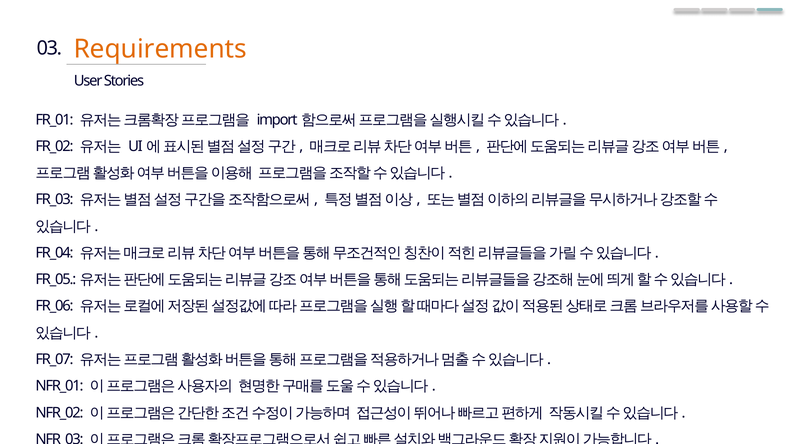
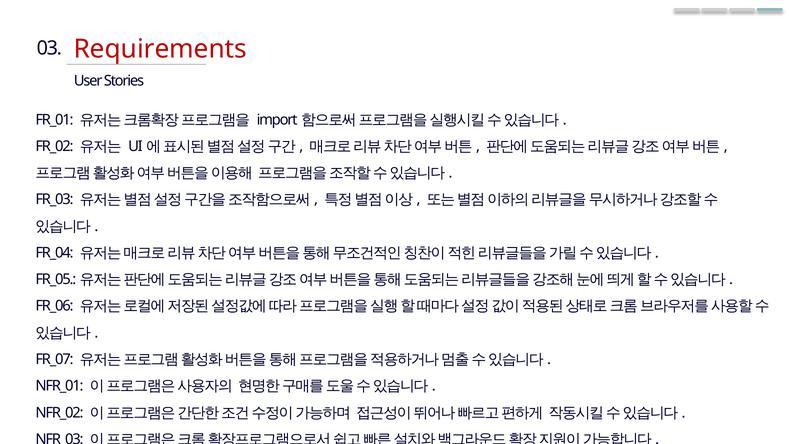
Requirements colour: orange -> red
